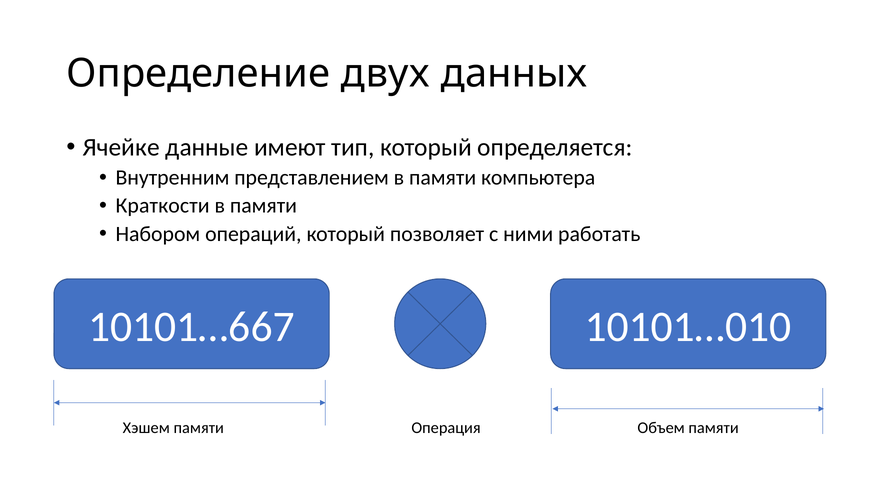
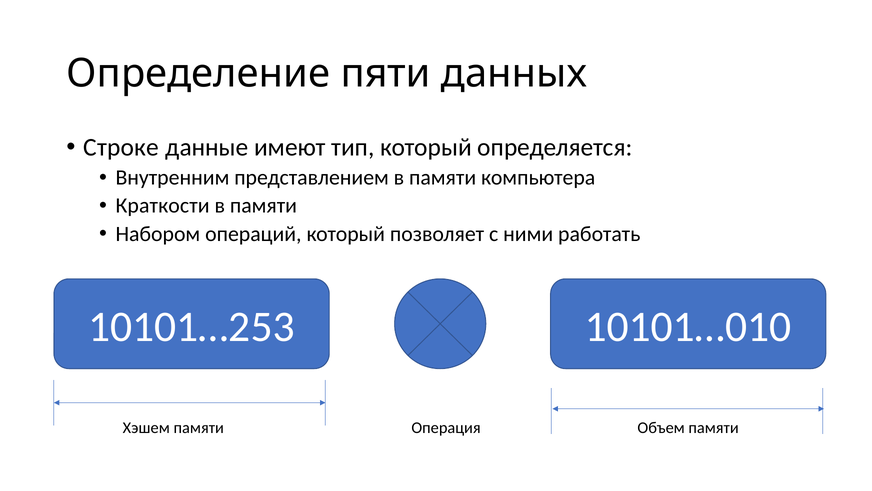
двух: двух -> пяти
Ячейке: Ячейке -> Строке
10101…667: 10101…667 -> 10101…253
